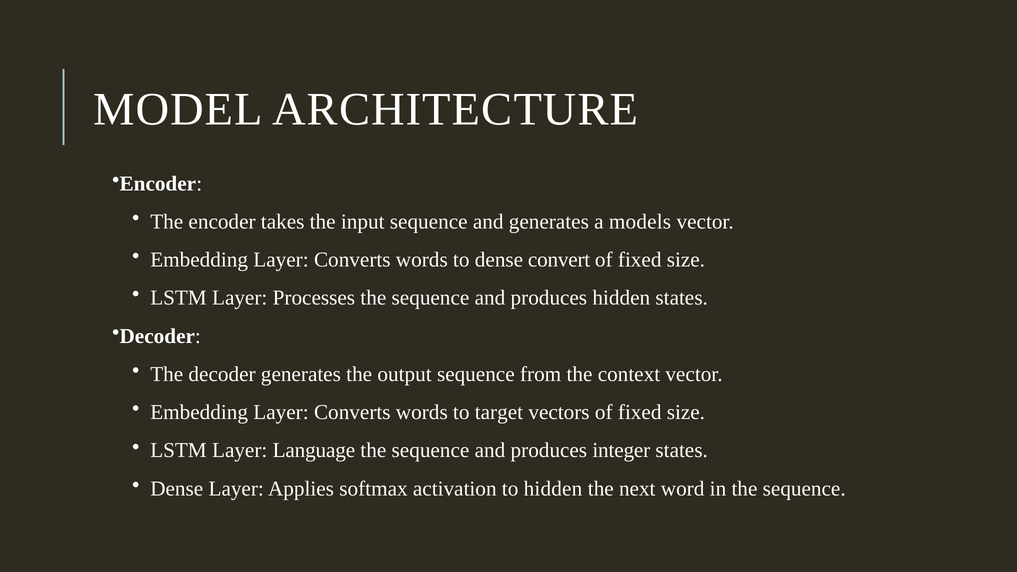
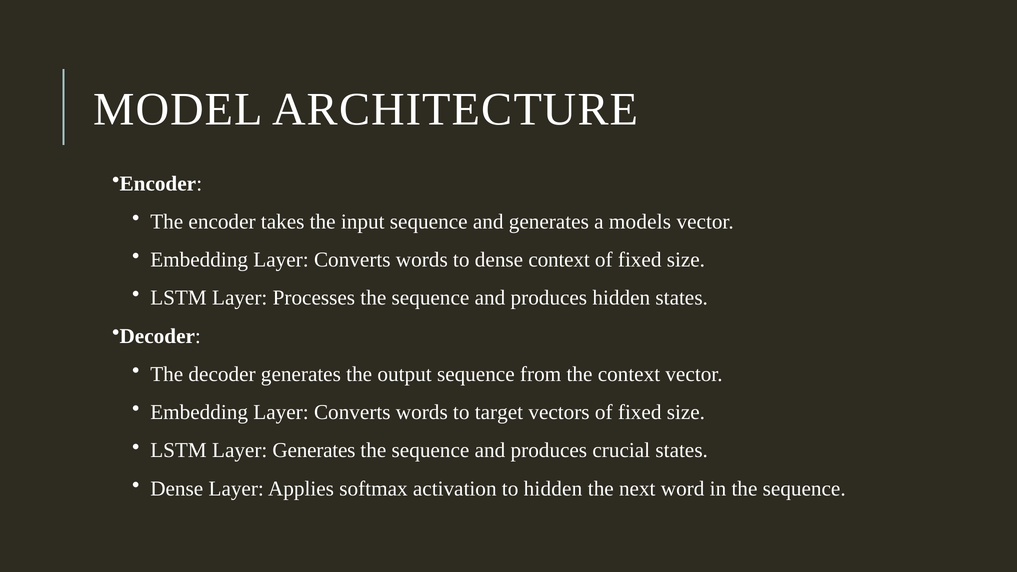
dense convert: convert -> context
Layer Language: Language -> Generates
integer: integer -> crucial
